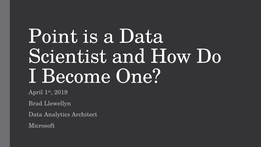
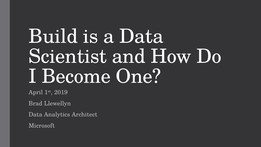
Point: Point -> Build
